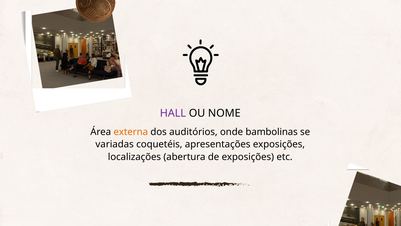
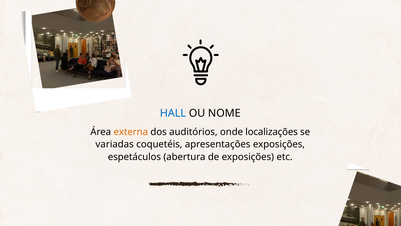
HALL colour: purple -> blue
bambolinas: bambolinas -> localizações
localizações: localizações -> espetáculos
